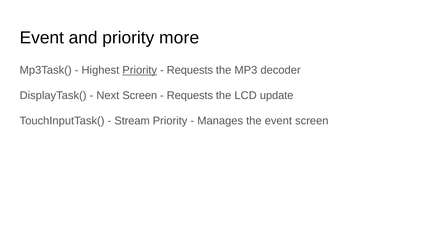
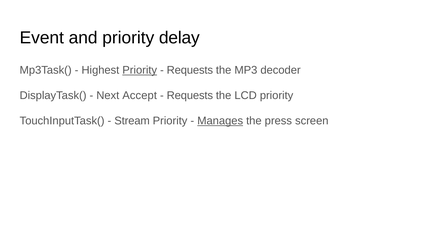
more: more -> delay
Next Screen: Screen -> Accept
LCD update: update -> priority
Manages underline: none -> present
the event: event -> press
